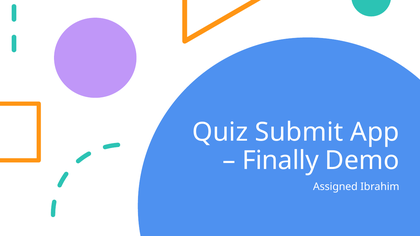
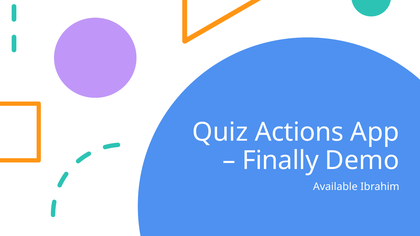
Submit: Submit -> Actions
Assigned: Assigned -> Available
